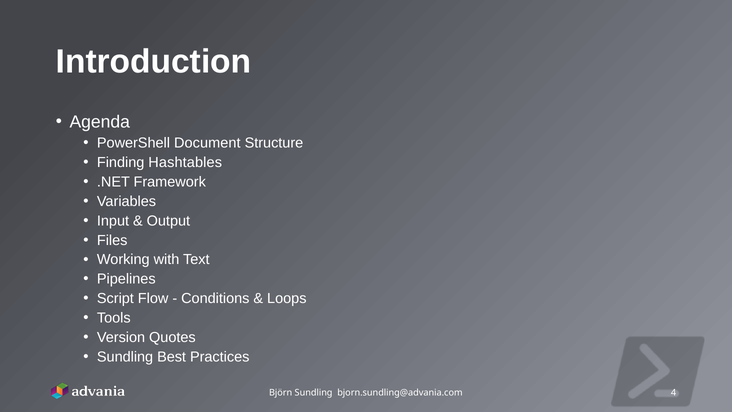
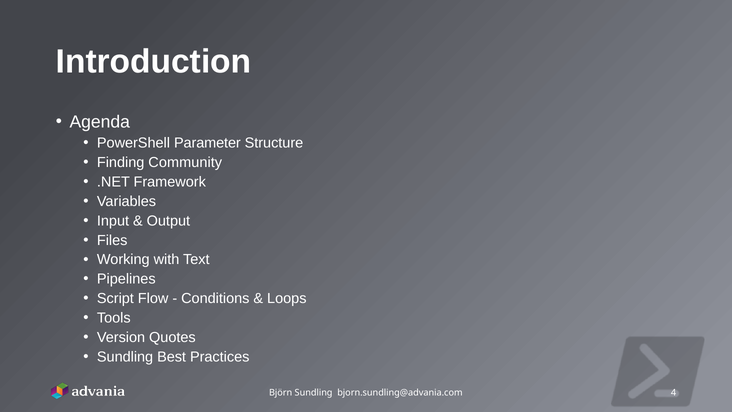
Document: Document -> Parameter
Hashtables: Hashtables -> Community
